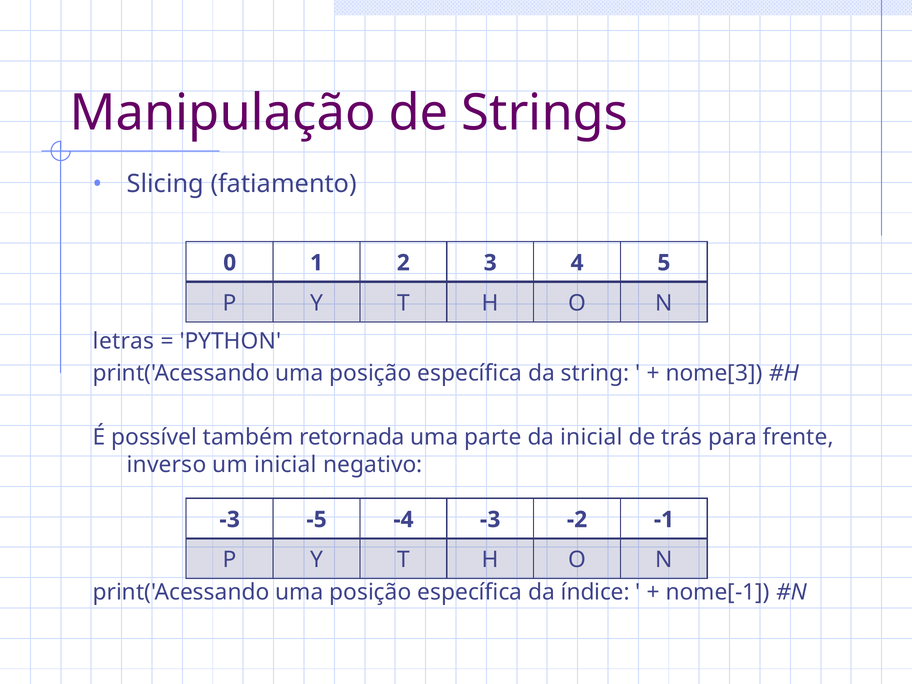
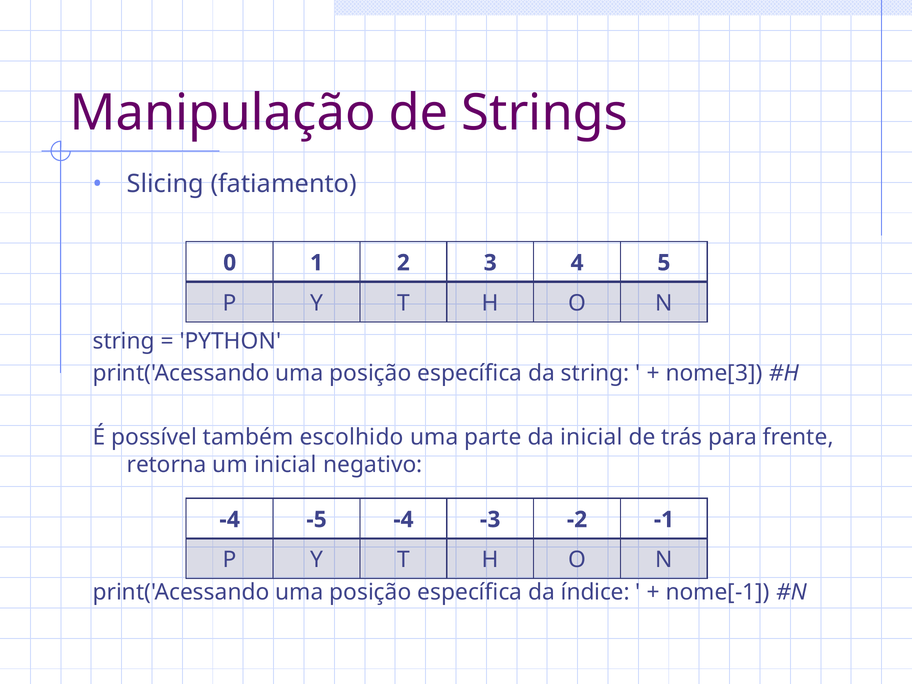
letras at (124, 341): letras -> string
retornada: retornada -> escolhido
inverso: inverso -> retorna
-3 at (230, 520): -3 -> -4
